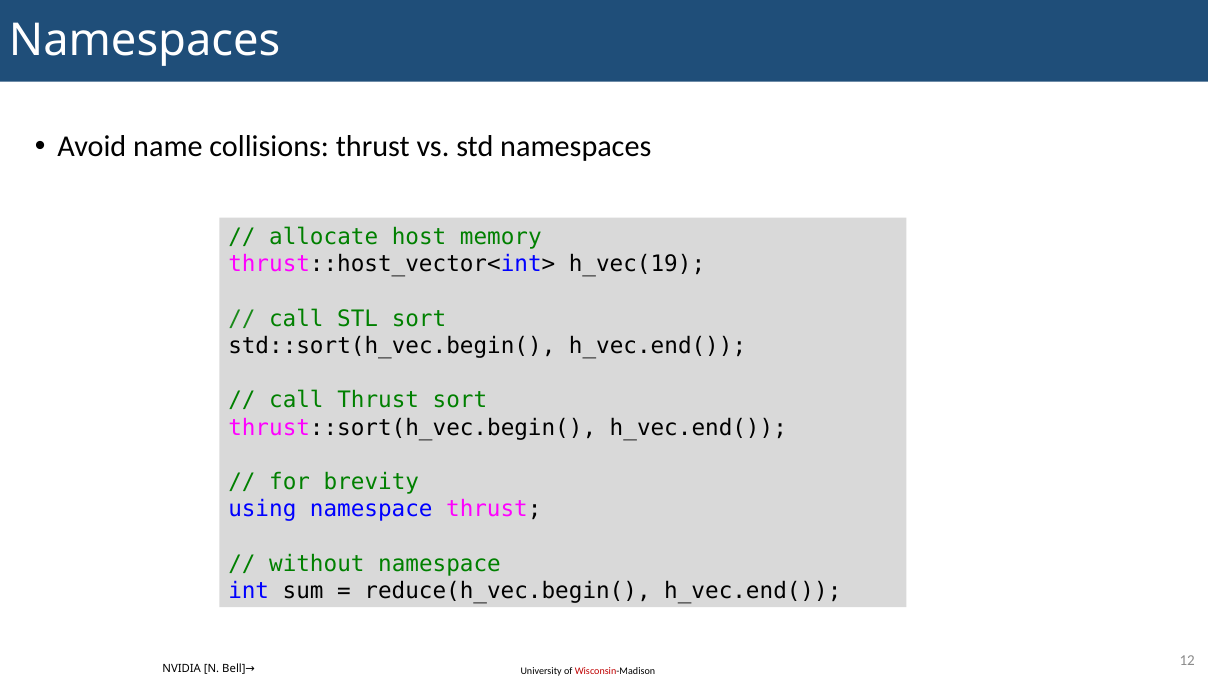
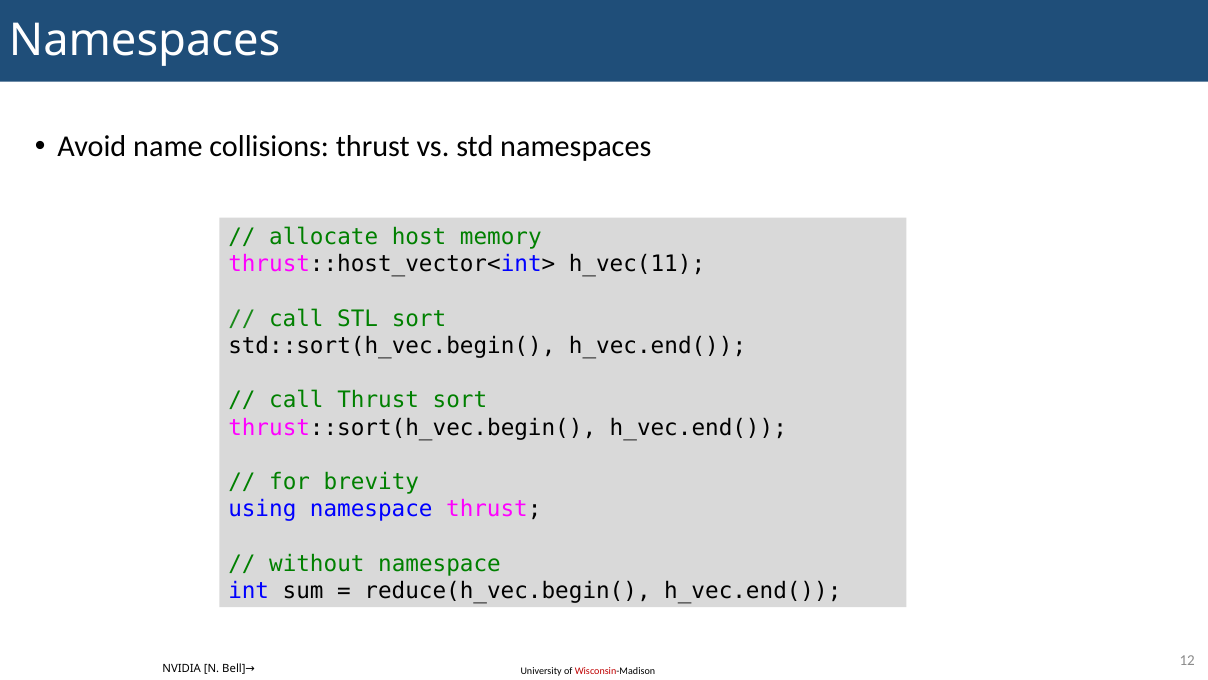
h_vec(19: h_vec(19 -> h_vec(11
